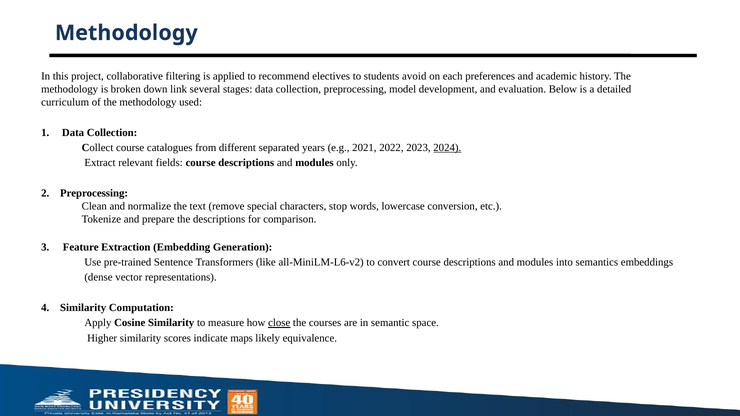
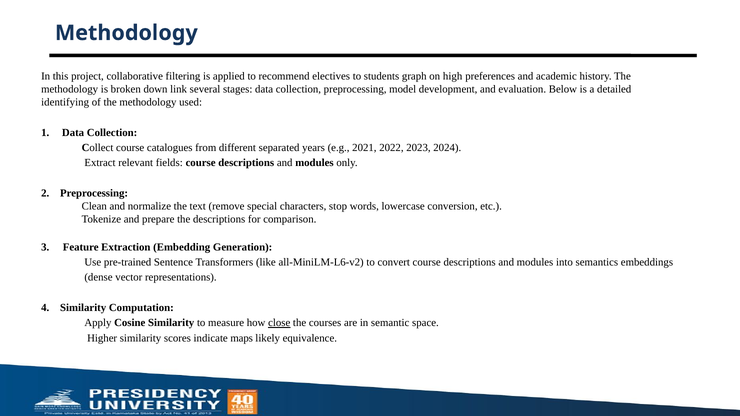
avoid: avoid -> graph
each: each -> high
curriculum: curriculum -> identifying
2024 underline: present -> none
